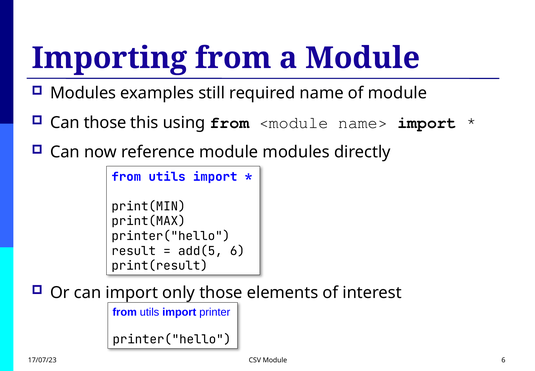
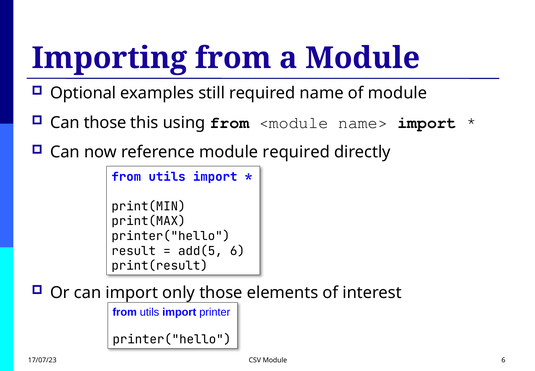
Modules at (83, 93): Modules -> Optional
module modules: modules -> required
